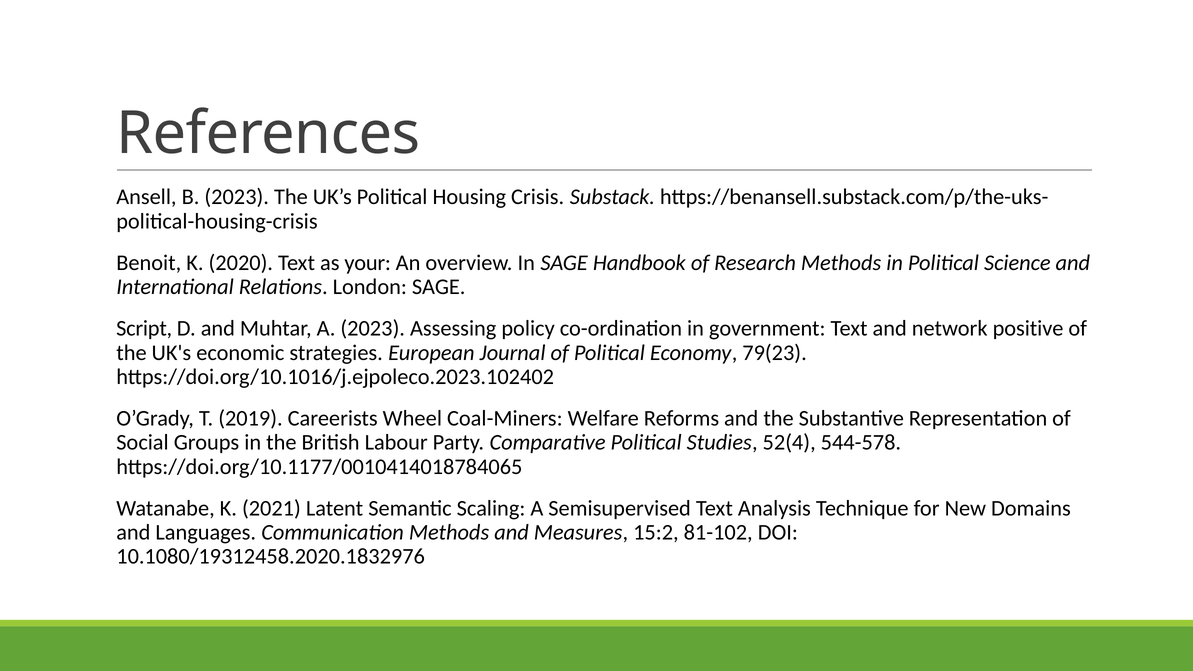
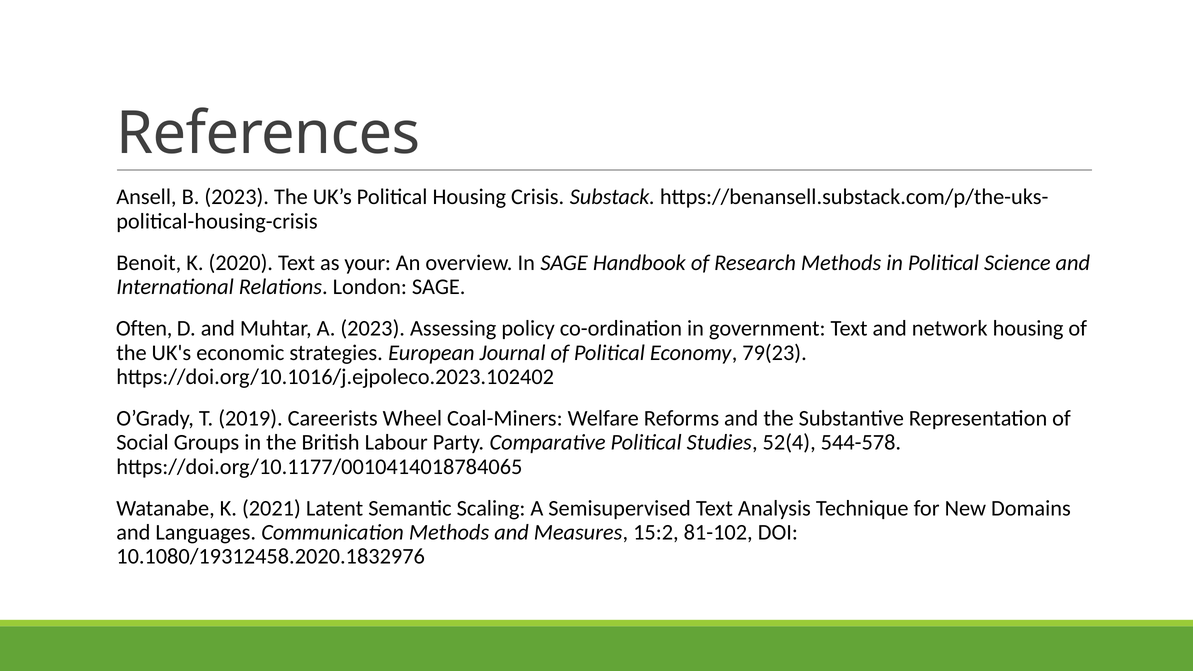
Script: Script -> Often
network positive: positive -> housing
